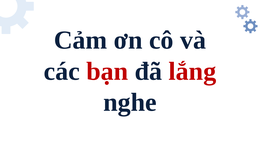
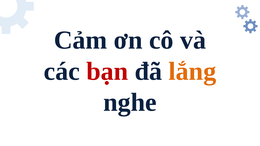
lắng colour: red -> orange
